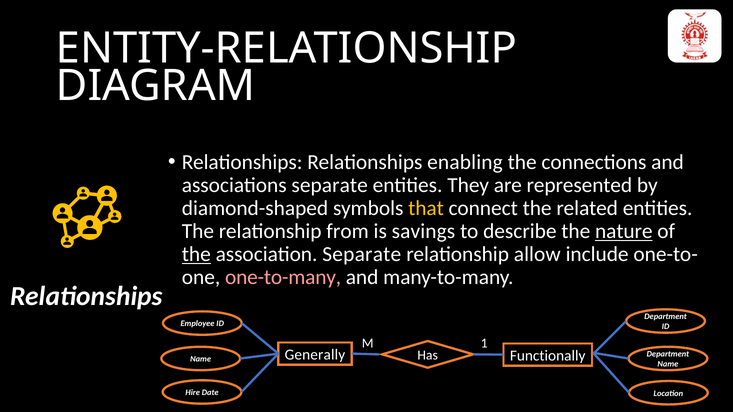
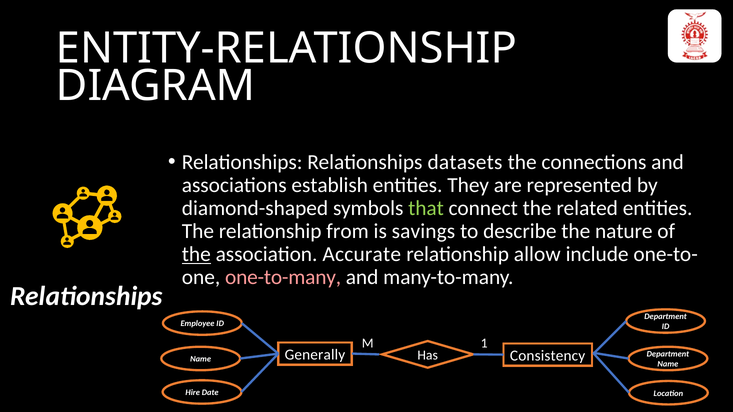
enabling: enabling -> datasets
associations separate: separate -> establish
that colour: yellow -> light green
nature underline: present -> none
association Separate: Separate -> Accurate
Functionally: Functionally -> Consistency
